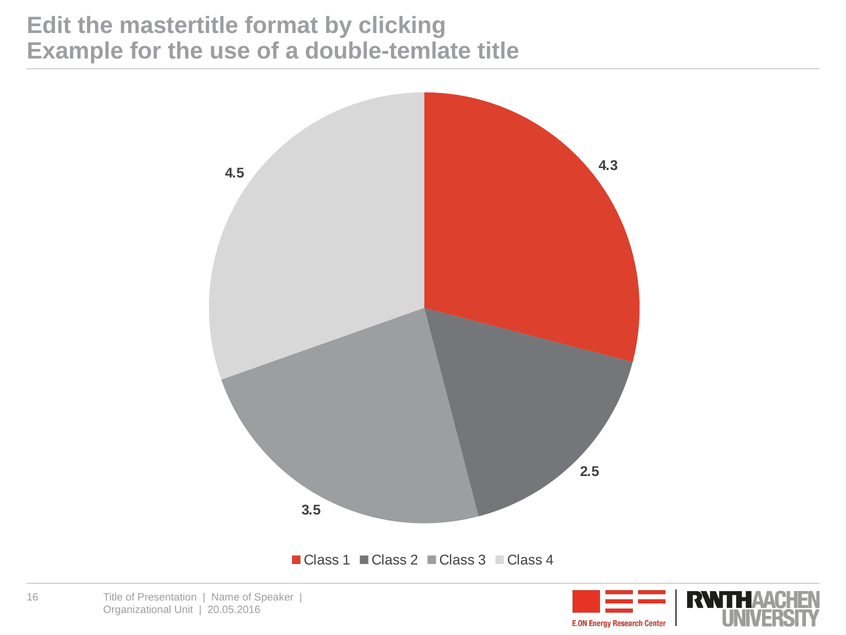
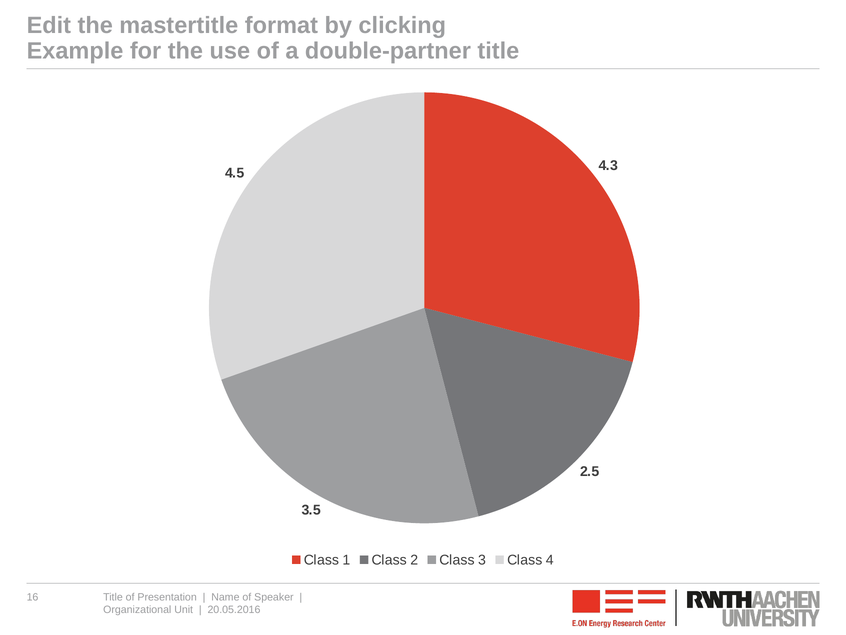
double-temlate: double-temlate -> double-partner
